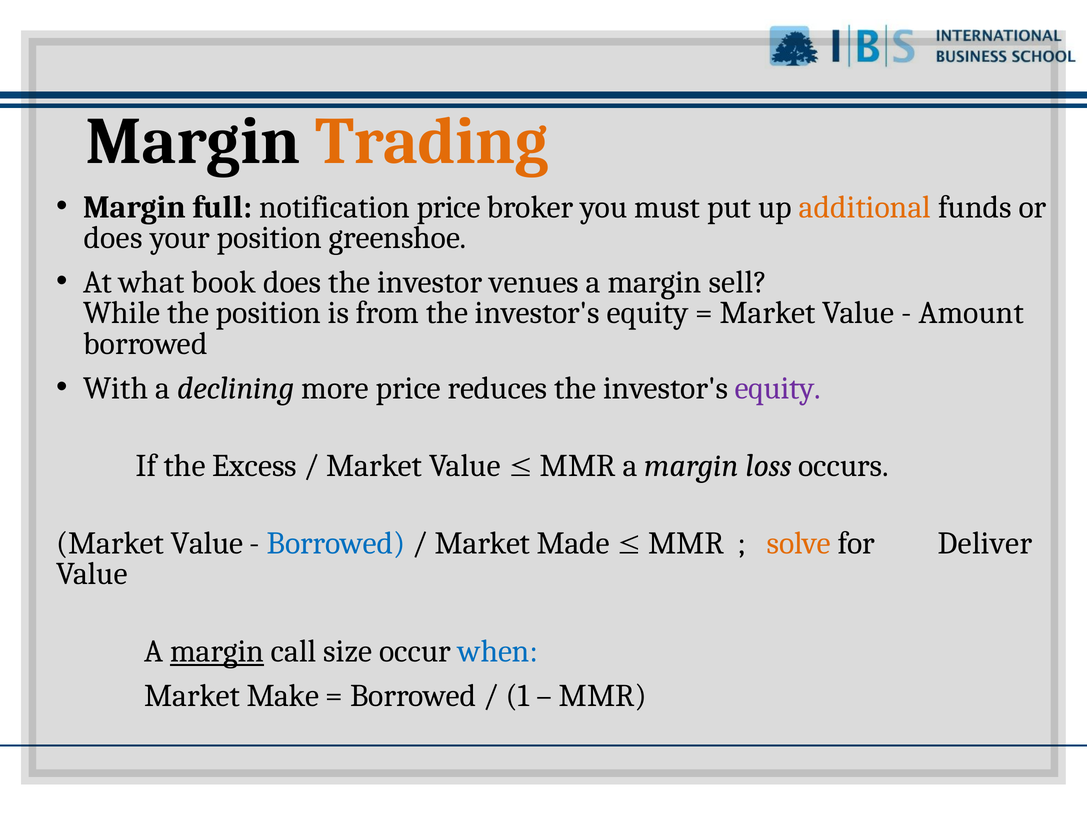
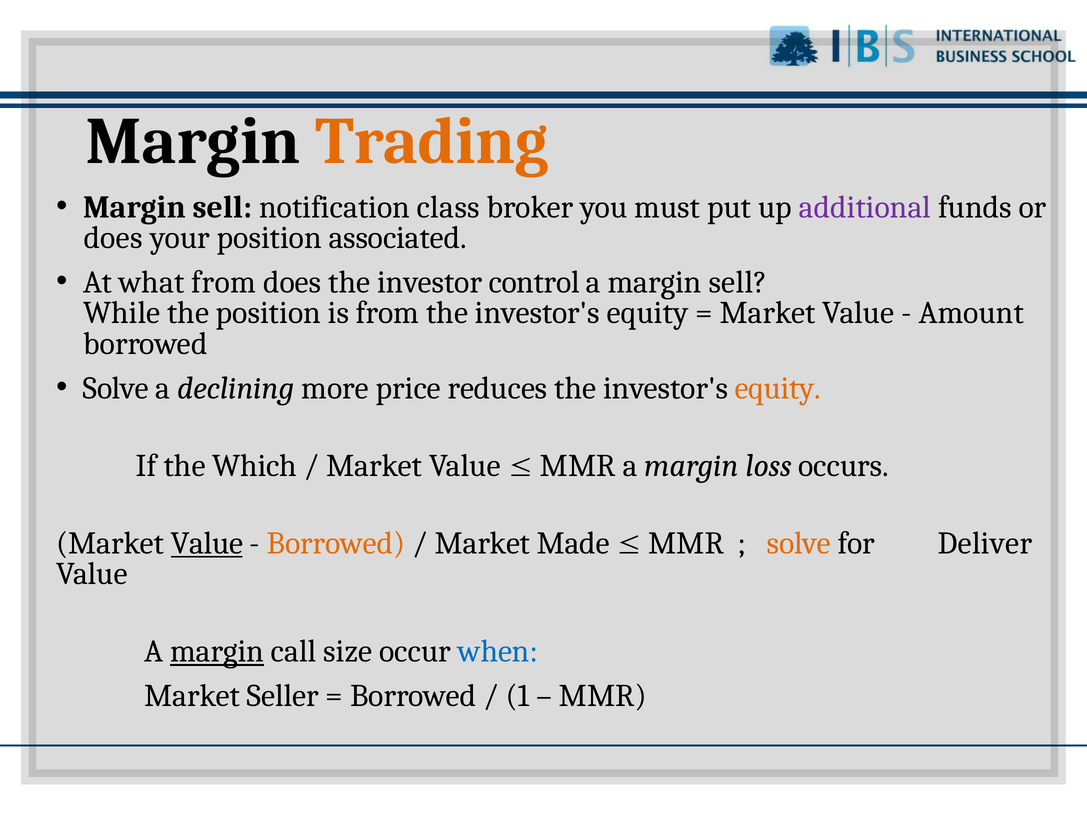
full at (222, 207): full -> sell
notification price: price -> class
additional colour: orange -> purple
greenshoe: greenshoe -> associated
what book: book -> from
venues: venues -> control
With at (116, 388): With -> Solve
equity at (778, 388) colour: purple -> orange
Excess: Excess -> Which
Value at (207, 543) underline: none -> present
Borrowed at (336, 543) colour: blue -> orange
Make: Make -> Seller
